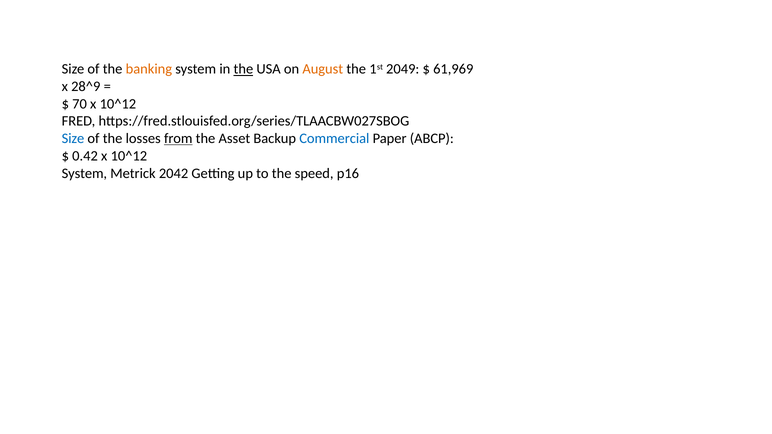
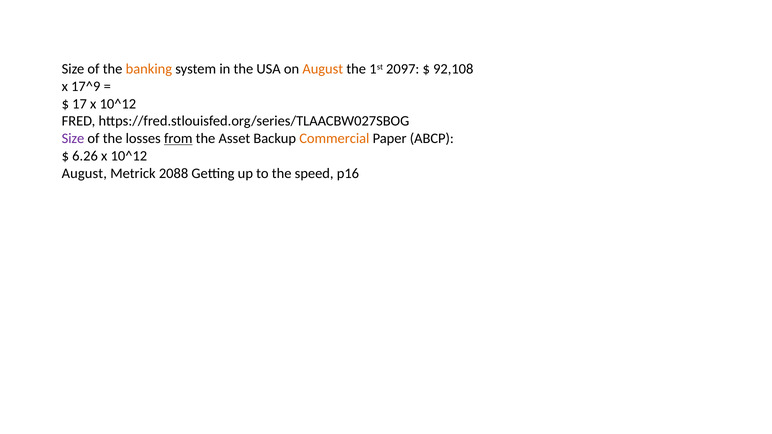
the at (243, 69) underline: present -> none
2049: 2049 -> 2097
61,969: 61,969 -> 92,108
28^9: 28^9 -> 17^9
70: 70 -> 17
Size at (73, 139) colour: blue -> purple
Commercial colour: blue -> orange
0.42: 0.42 -> 6.26
System at (84, 173): System -> August
2042: 2042 -> 2088
